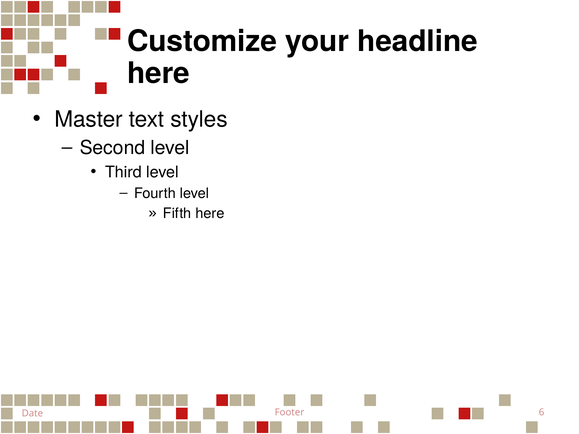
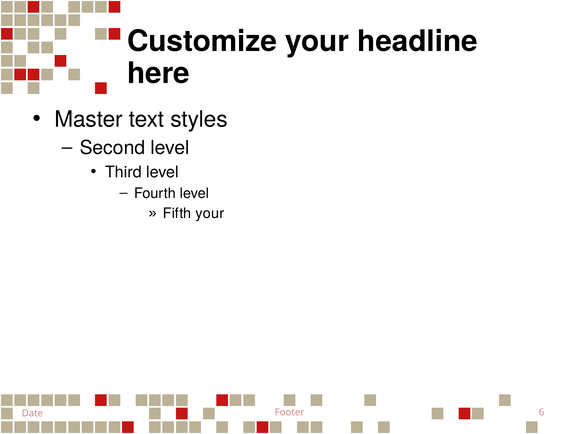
Fifth here: here -> your
